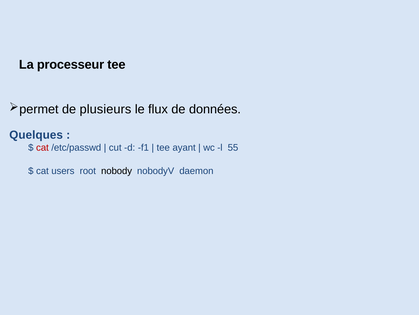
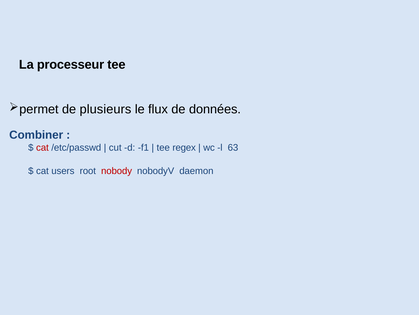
Quelques: Quelques -> Combiner
ayant: ayant -> regex
55: 55 -> 63
nobody colour: black -> red
